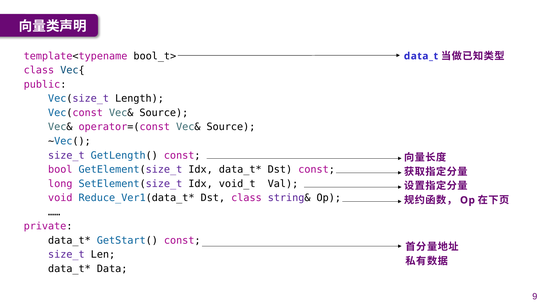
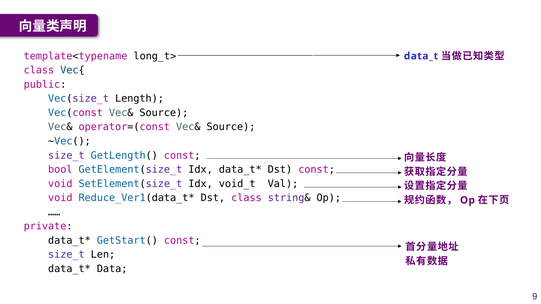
bool_t>: bool_t> -> long_t>
long at (60, 184): long -> void
